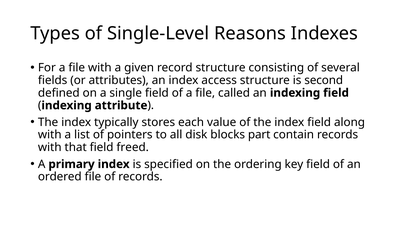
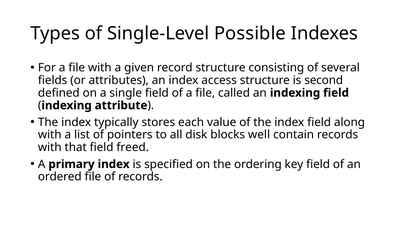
Reasons: Reasons -> Possible
part: part -> well
